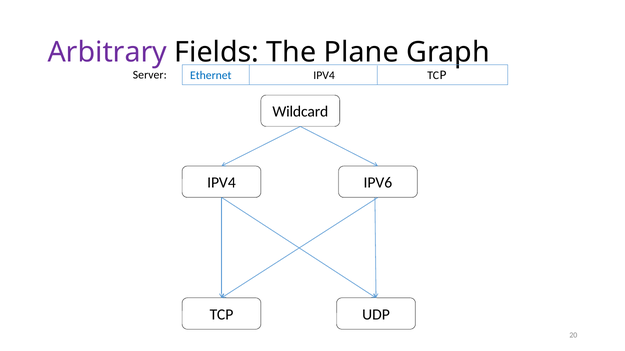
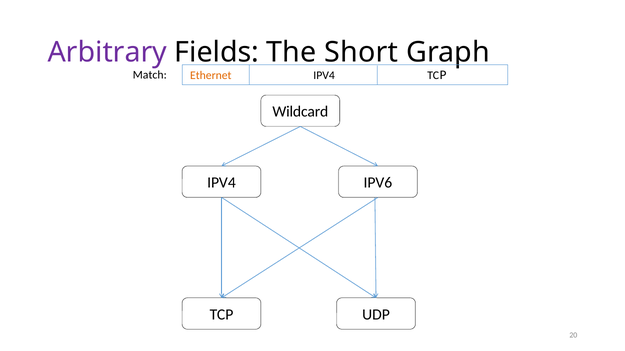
Plane: Plane -> Short
Server: Server -> Match
Ethernet colour: blue -> orange
